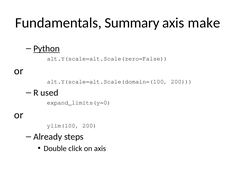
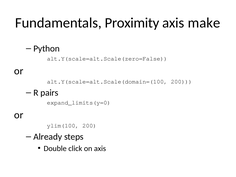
Summary: Summary -> Proximity
Python underline: present -> none
used: used -> pairs
